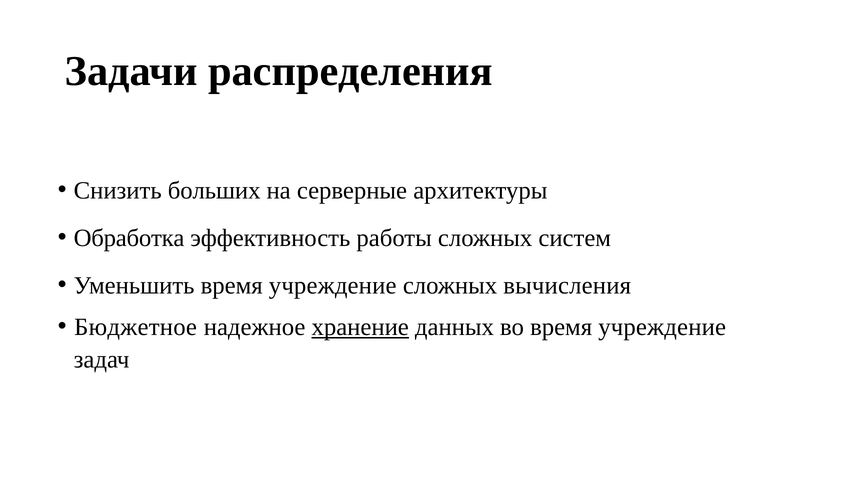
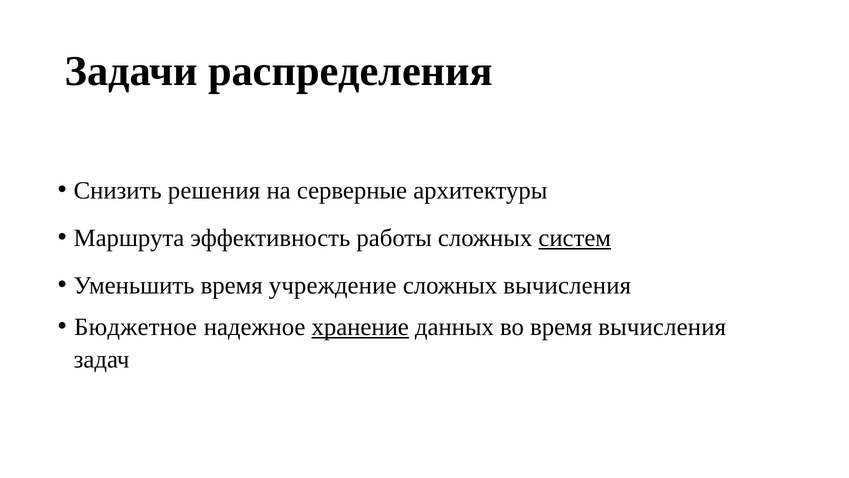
больших: больших -> решения
Обработка: Обработка -> Маршрута
систем underline: none -> present
во время учреждение: учреждение -> вычисления
